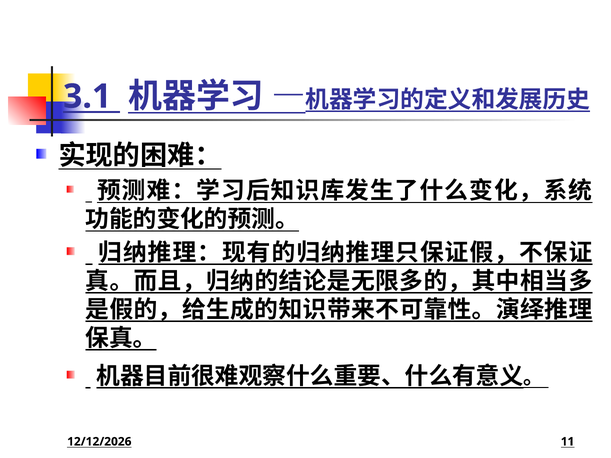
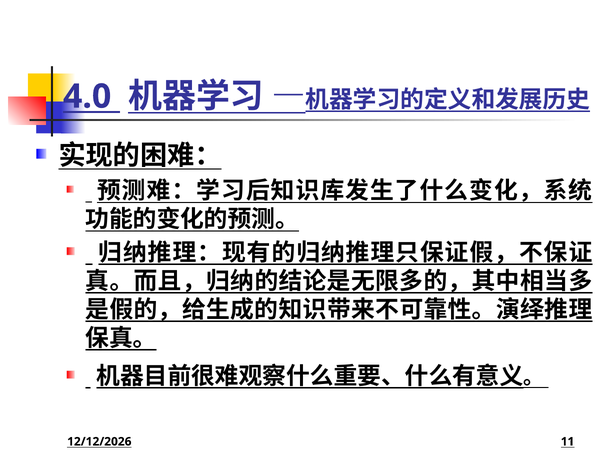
3.1: 3.1 -> 4.0
